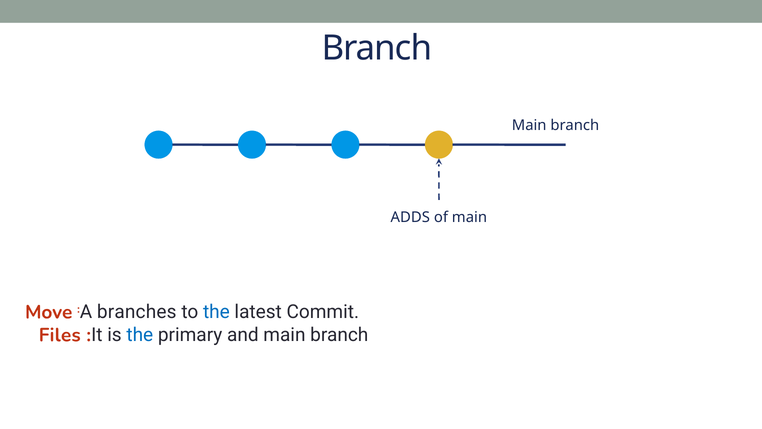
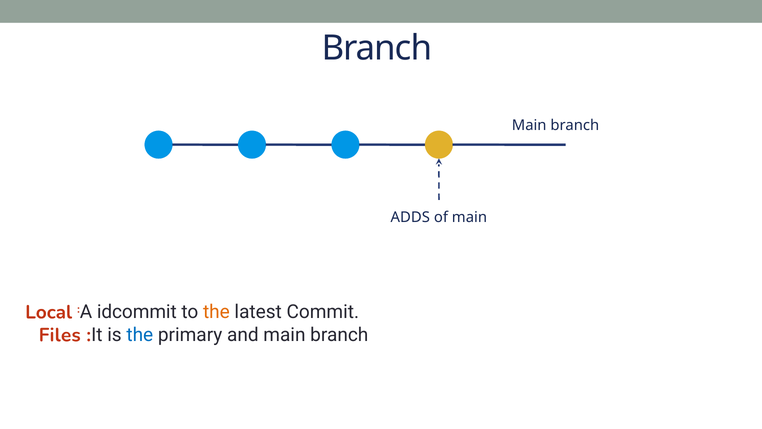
Move: Move -> Local
branches: branches -> idcommit
the at (216, 312) colour: blue -> orange
